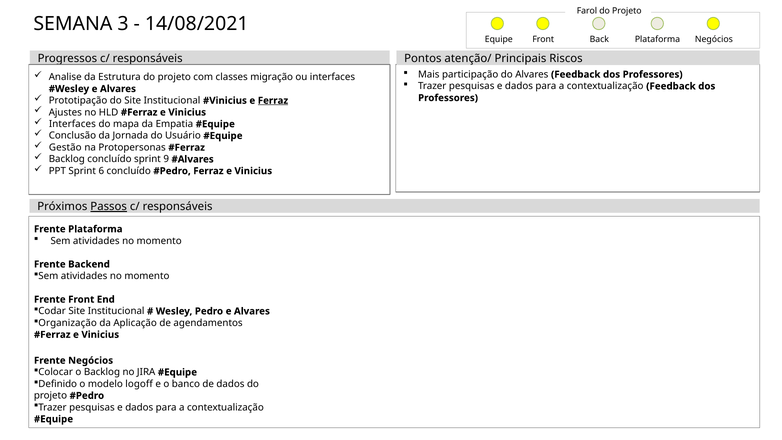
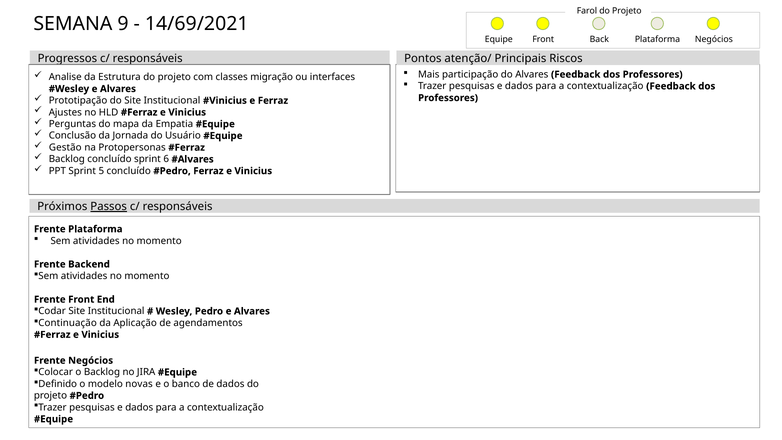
3: 3 -> 9
14/08/2021: 14/08/2021 -> 14/69/2021
Ferraz at (273, 101) underline: present -> none
Interfaces at (72, 124): Interfaces -> Perguntas
9: 9 -> 6
6: 6 -> 5
Organização: Organização -> Continuação
logoff: logoff -> novas
